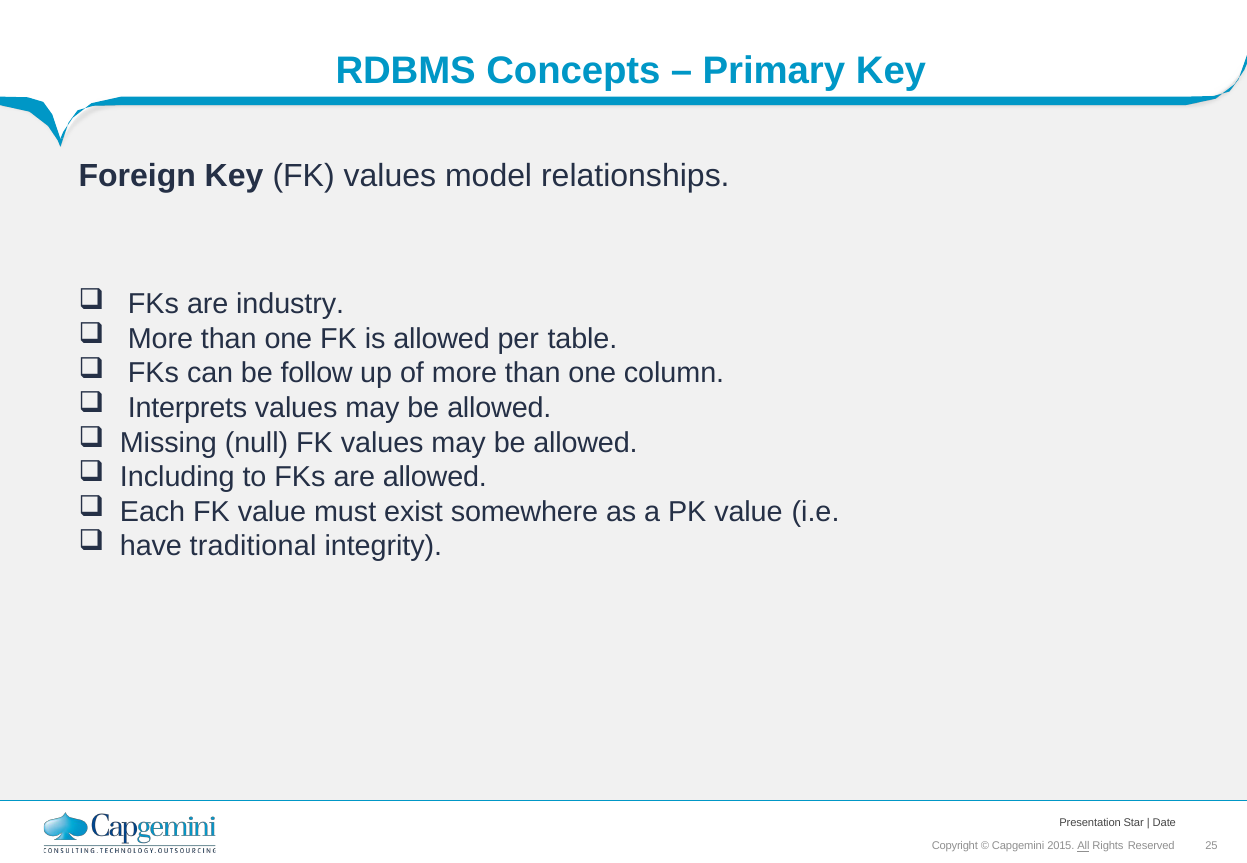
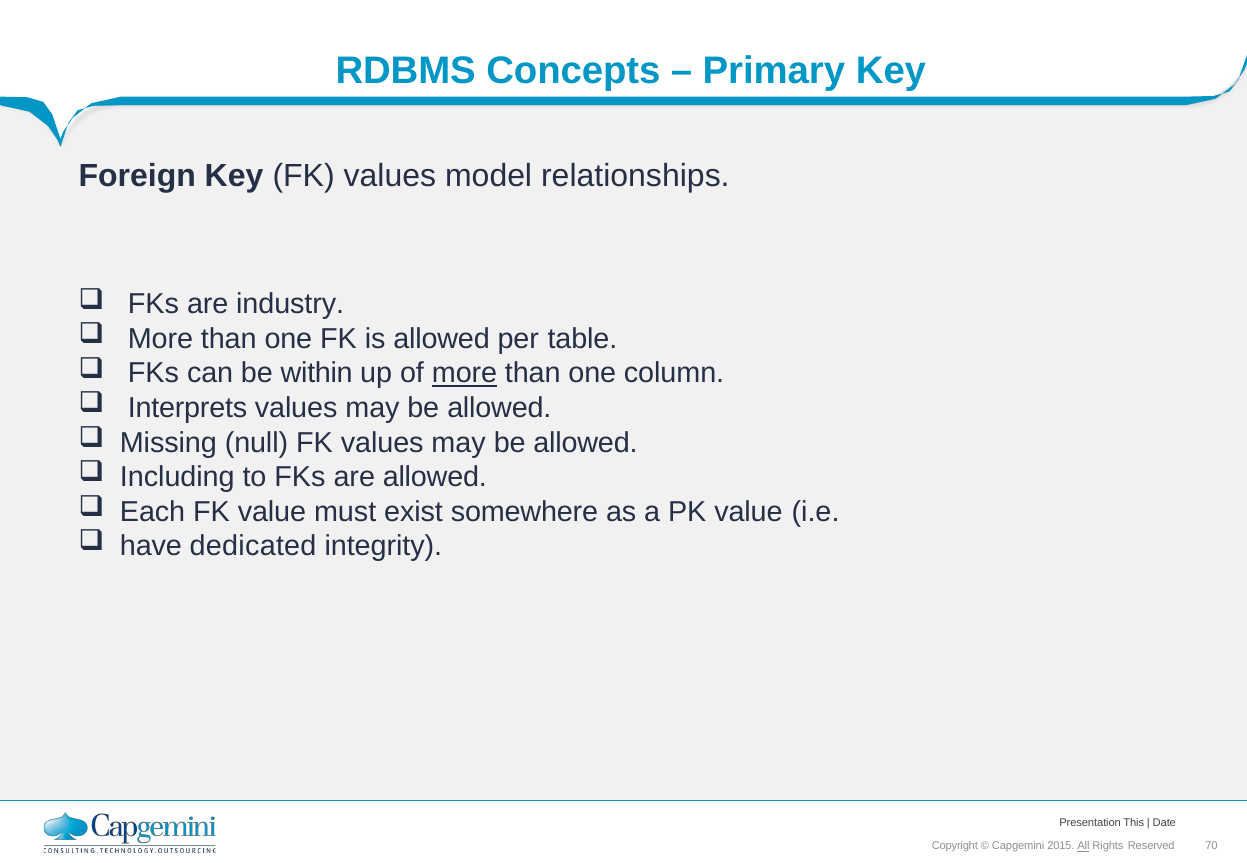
follow: follow -> within
more at (465, 374) underline: none -> present
traditional: traditional -> dedicated
Star: Star -> This
25: 25 -> 70
